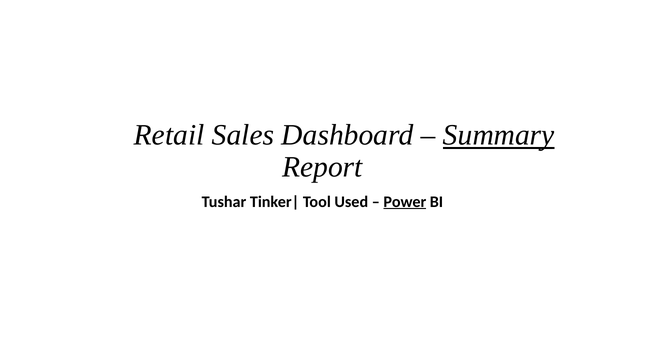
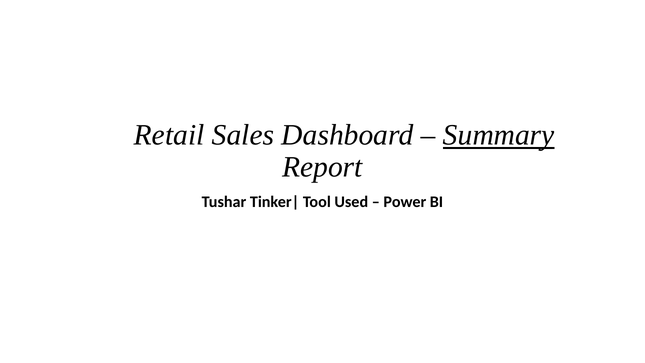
Power underline: present -> none
